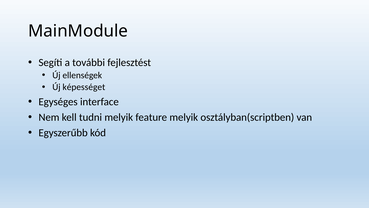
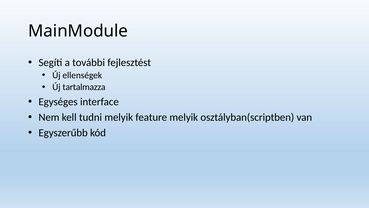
képességet: képességet -> tartalmazza
